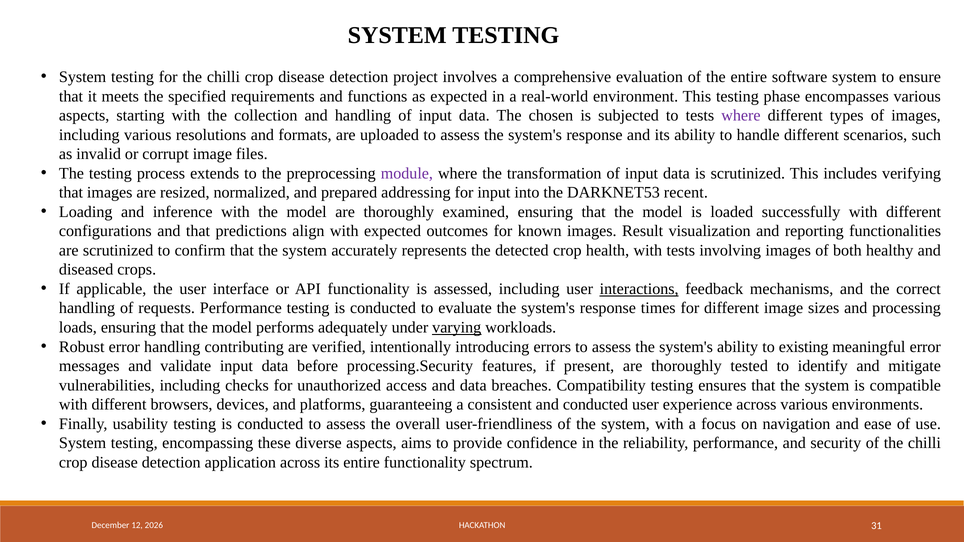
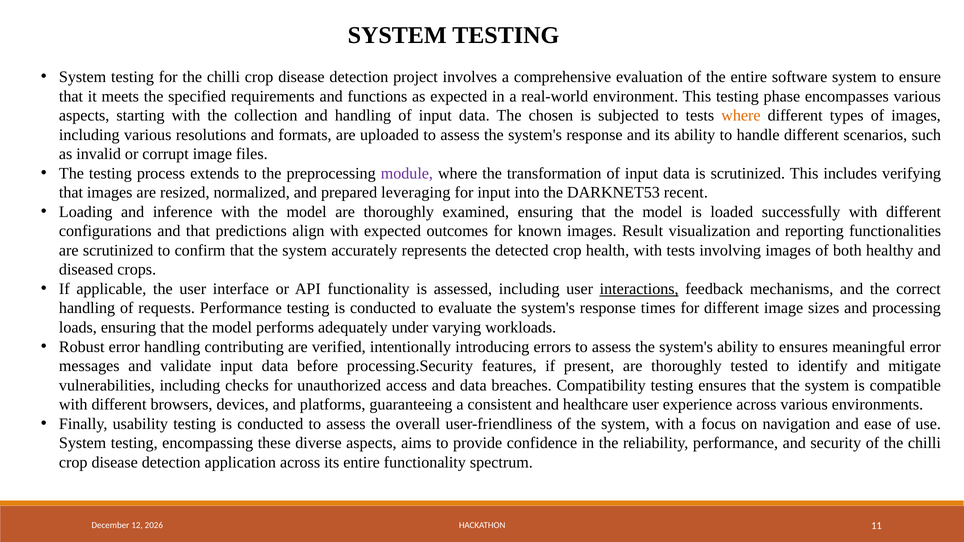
where at (741, 116) colour: purple -> orange
addressing: addressing -> leveraging
varying underline: present -> none
to existing: existing -> ensures
and conducted: conducted -> healthcare
31: 31 -> 11
